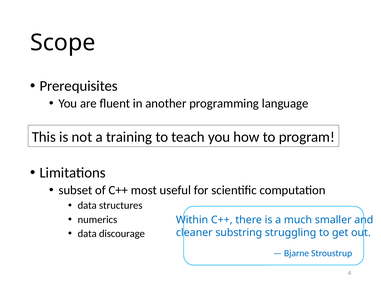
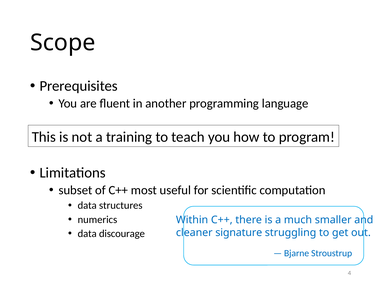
substring: substring -> signature
